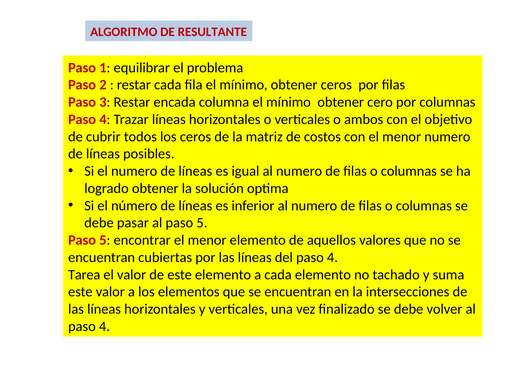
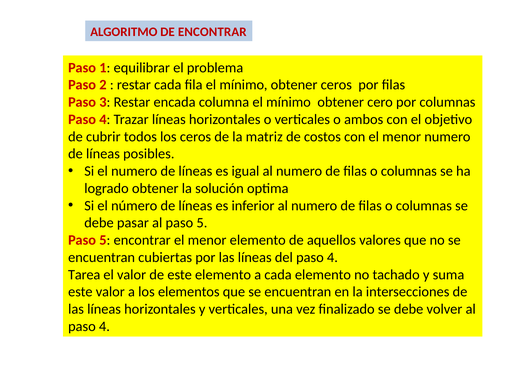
DE RESULTANTE: RESULTANTE -> ENCONTRAR
